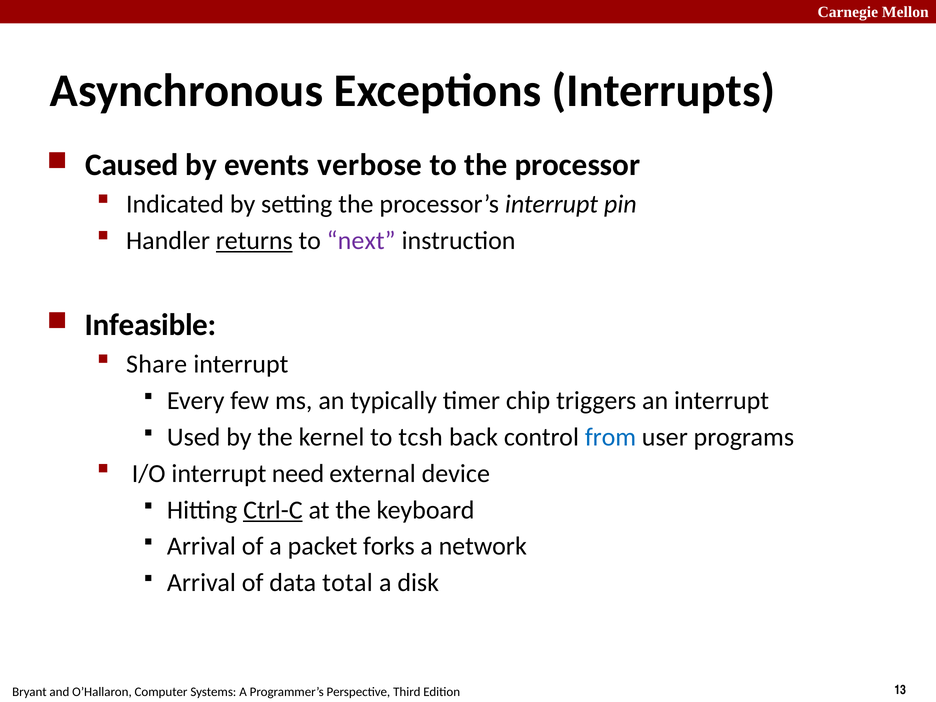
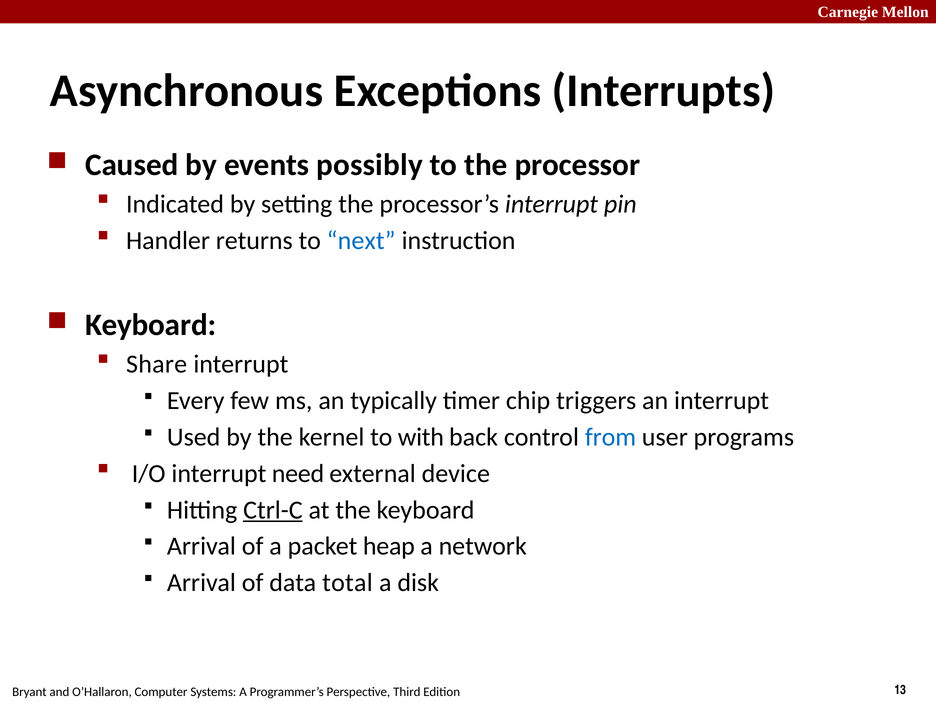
verbose: verbose -> possibly
returns underline: present -> none
next colour: purple -> blue
Infeasible at (151, 325): Infeasible -> Keyboard
tcsh: tcsh -> with
forks: forks -> heap
